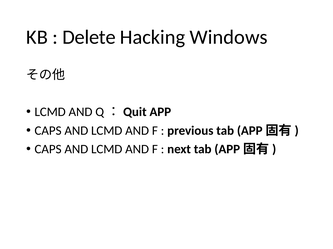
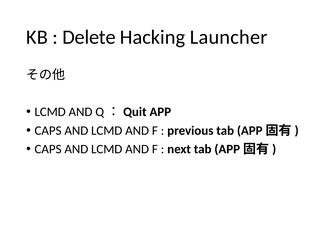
Windows: Windows -> Launcher
